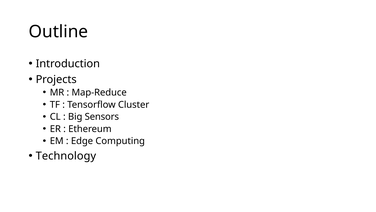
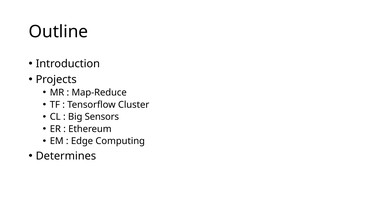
Technology: Technology -> Determines
